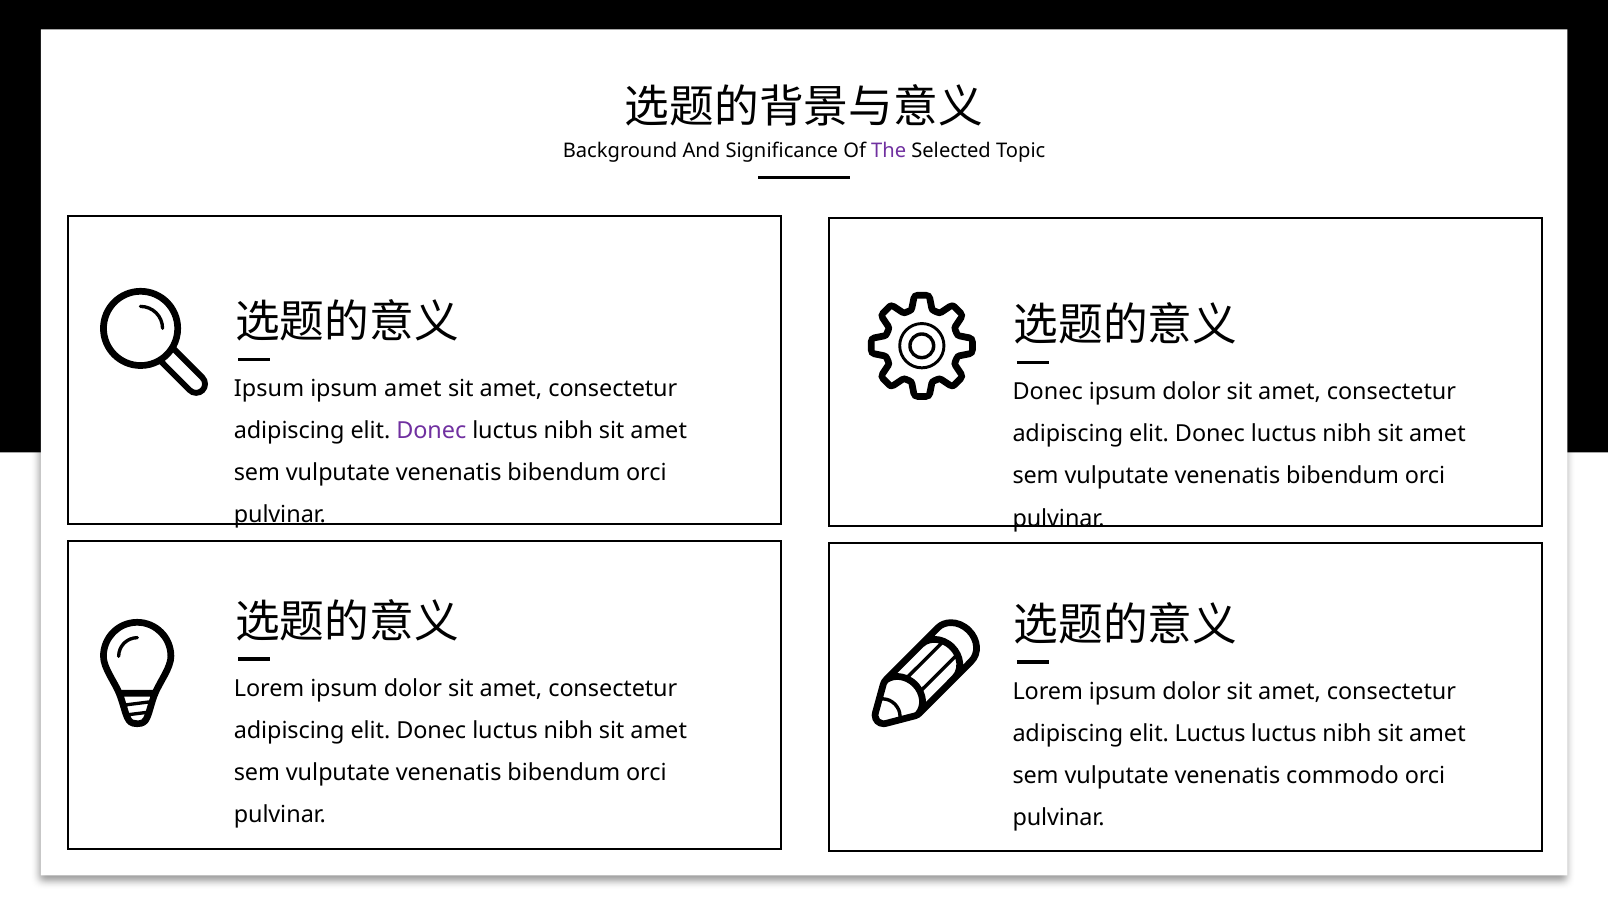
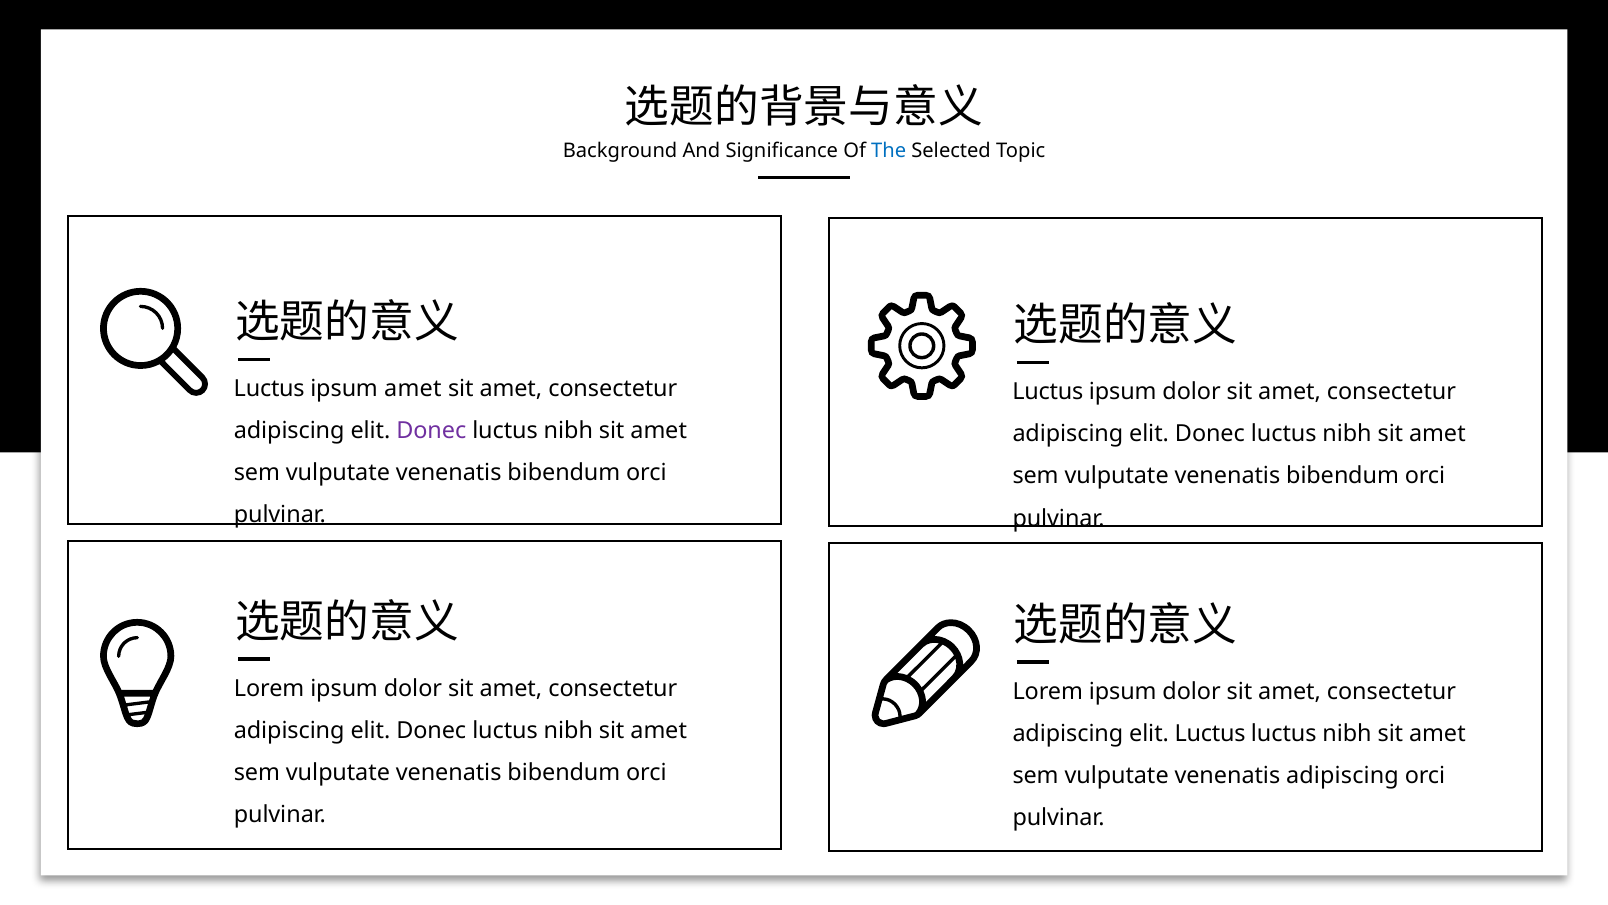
The colour: purple -> blue
Ipsum at (269, 389): Ipsum -> Luctus
Donec at (1048, 392): Donec -> Luctus
venenatis commodo: commodo -> adipiscing
